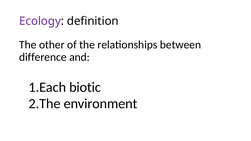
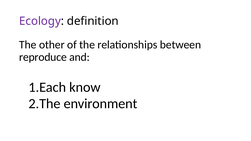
difference: difference -> reproduce
biotic: biotic -> know
